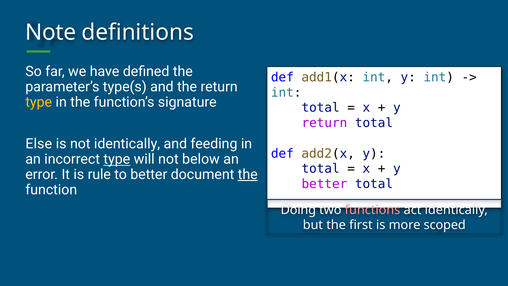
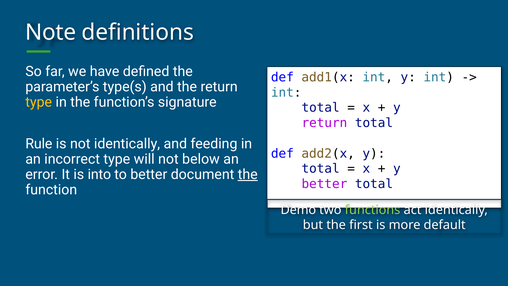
Else: Else -> Rule
type at (117, 159) underline: present -> none
rule: rule -> into
Doing: Doing -> Demo
functions colour: pink -> light green
scoped: scoped -> default
